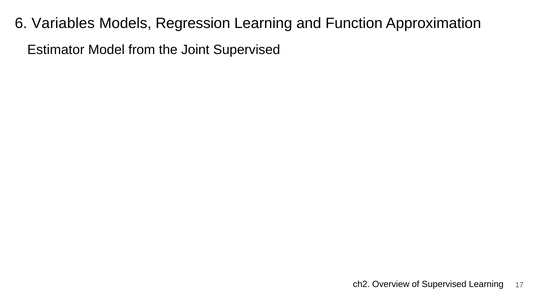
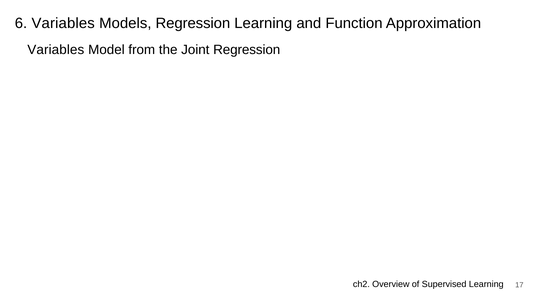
Estimator at (56, 50): Estimator -> Variables
Joint Supervised: Supervised -> Regression
